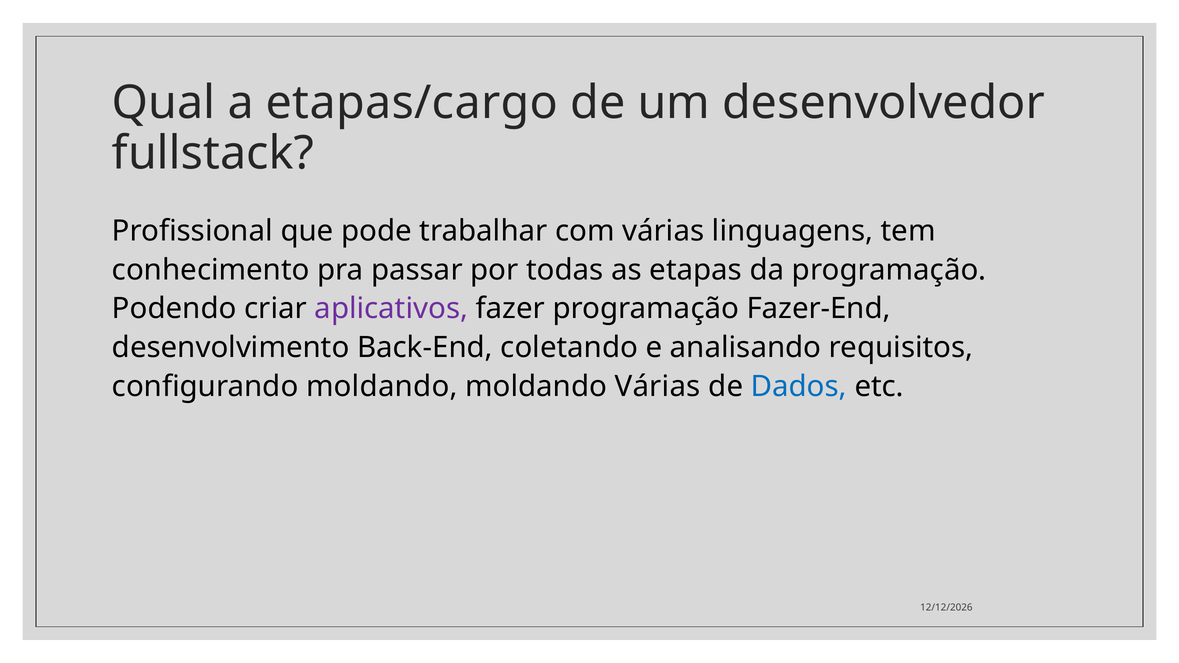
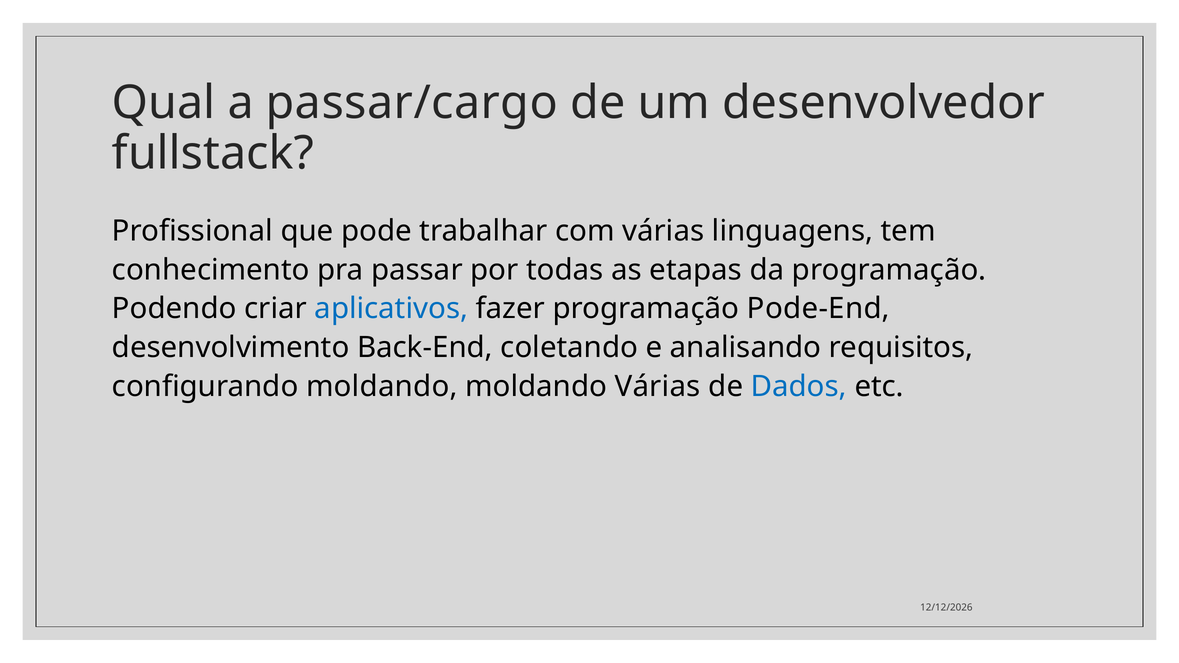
etapas/cargo: etapas/cargo -> passar/cargo
aplicativos colour: purple -> blue
Fazer-End: Fazer-End -> Pode-End
